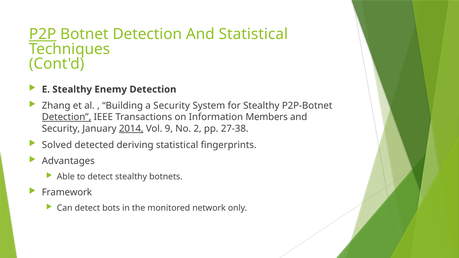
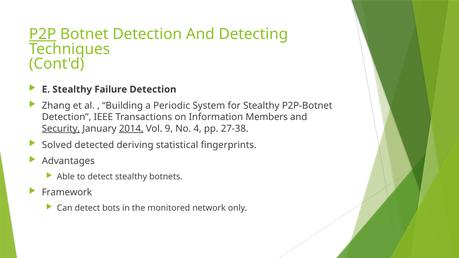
And Statistical: Statistical -> Detecting
Enemy: Enemy -> Failure
a Security: Security -> Periodic
Detection at (67, 117) underline: present -> none
Security at (61, 129) underline: none -> present
2: 2 -> 4
